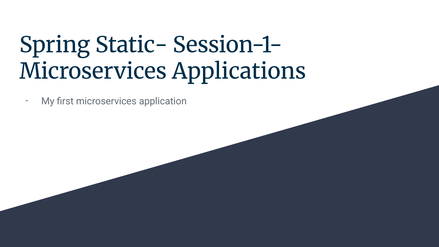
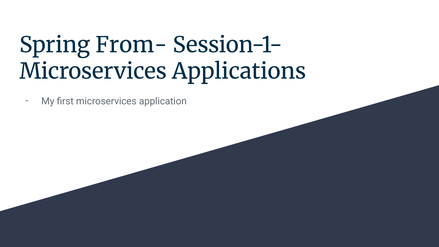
Static-: Static- -> From-
